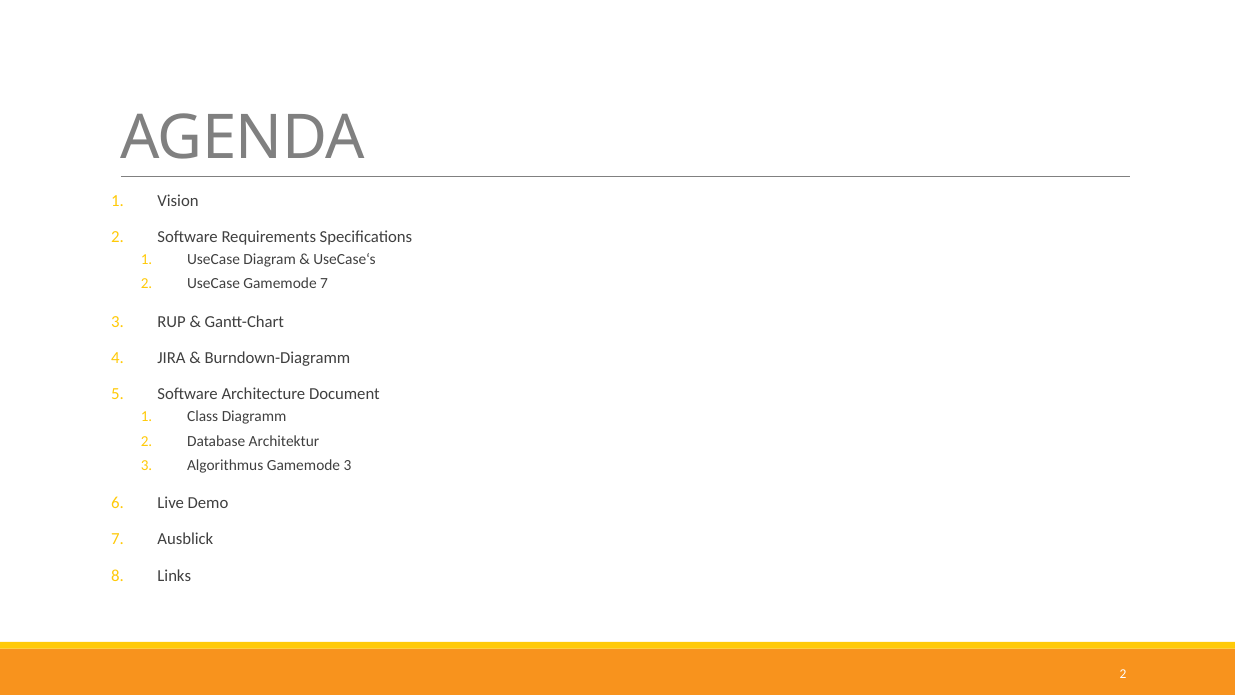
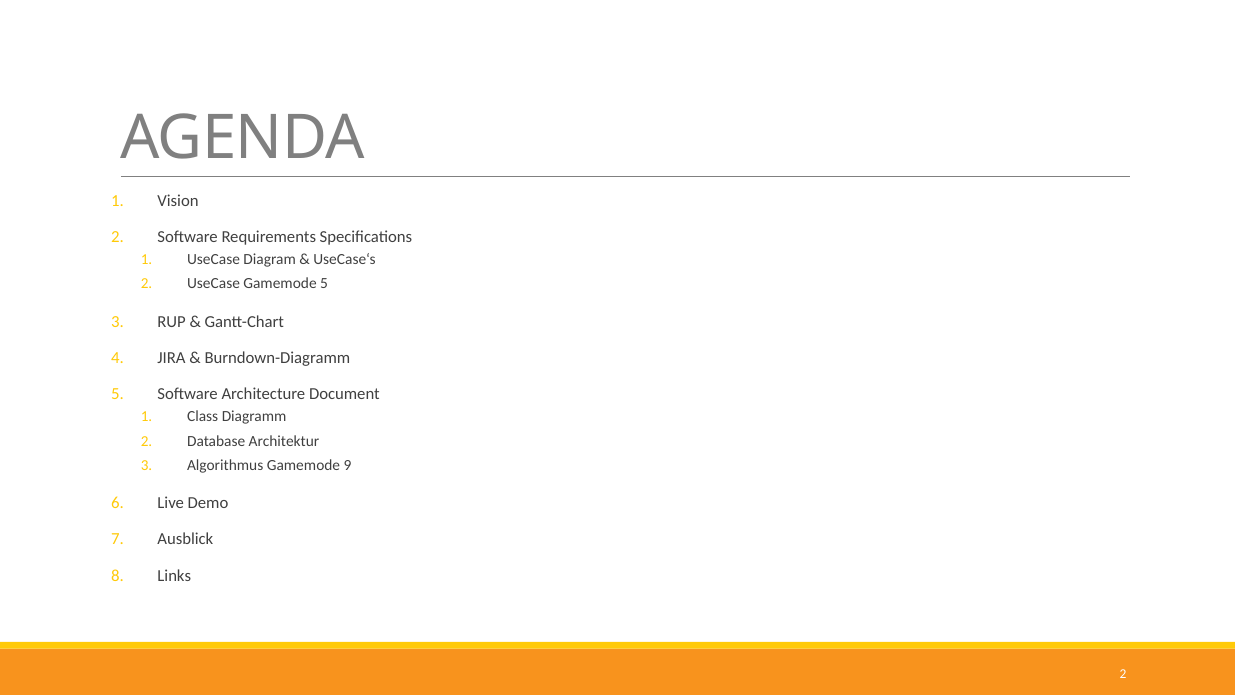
Gamemode 7: 7 -> 5
Gamemode 3: 3 -> 9
